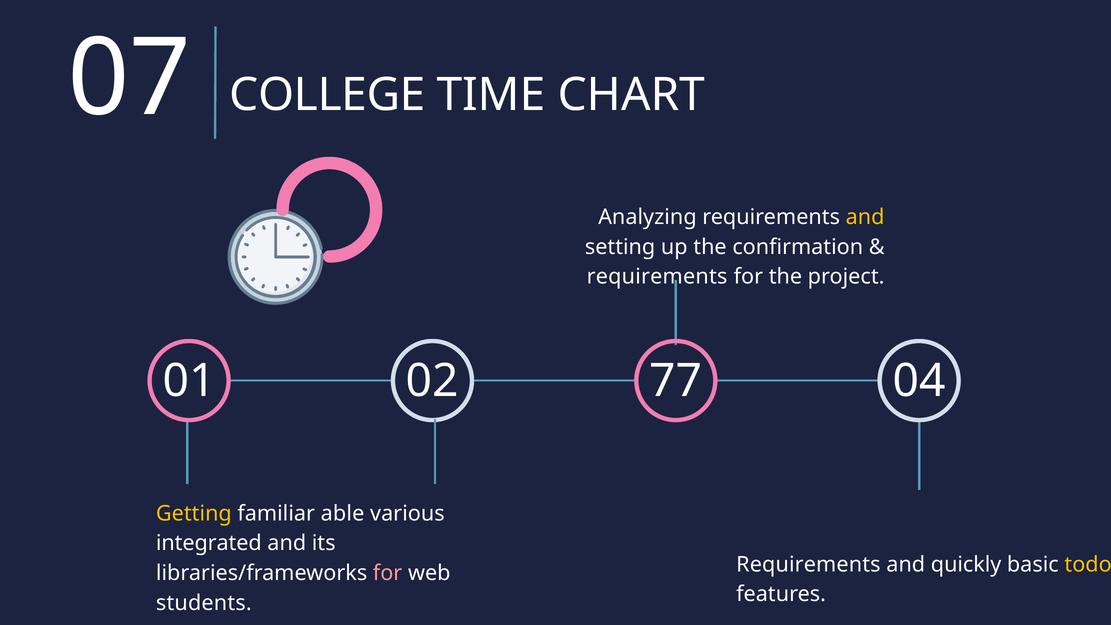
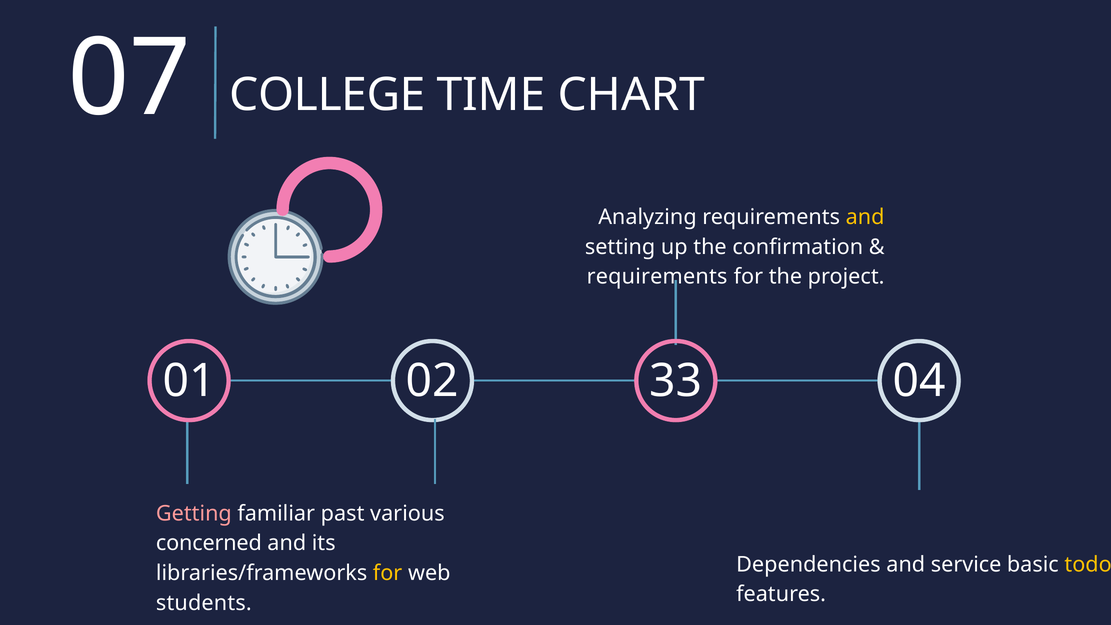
77: 77 -> 33
Getting colour: yellow -> pink
able: able -> past
integrated: integrated -> concerned
Requirements at (808, 564): Requirements -> Dependencies
quickly: quickly -> service
for at (388, 573) colour: pink -> yellow
